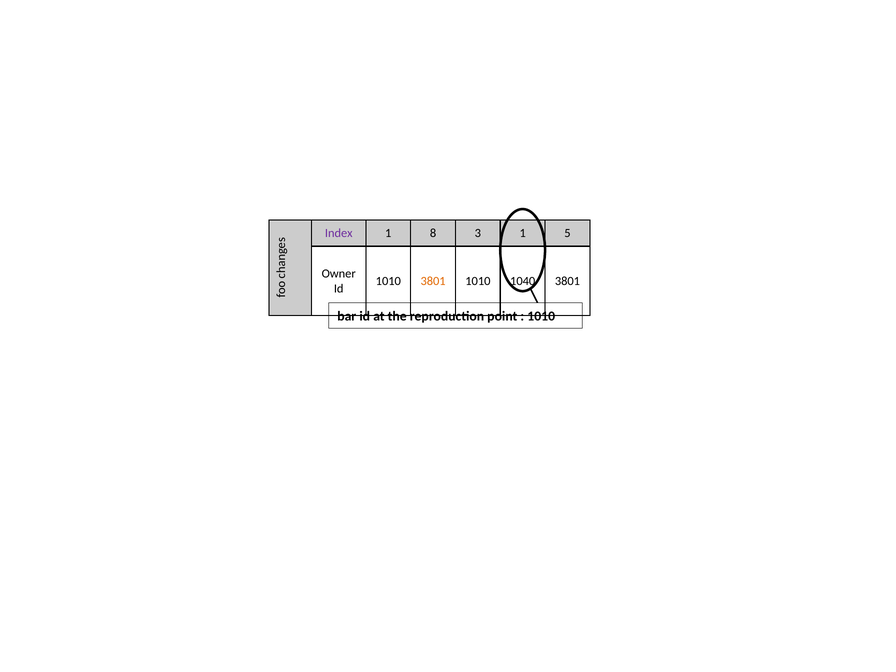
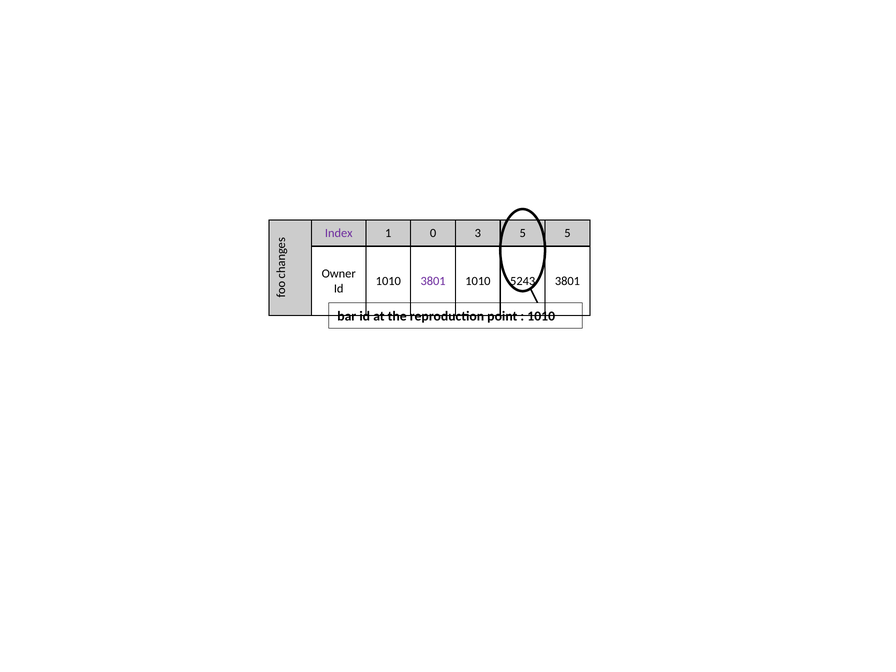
8: 8 -> 0
3 1: 1 -> 5
3801 at (433, 281) colour: orange -> purple
1040: 1040 -> 5243
